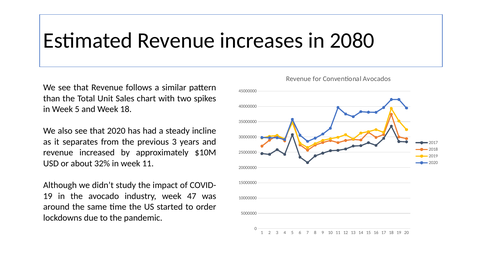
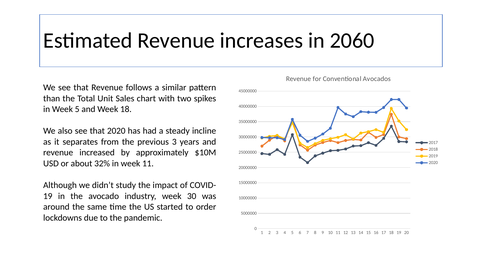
2080: 2080 -> 2060
47: 47 -> 30
